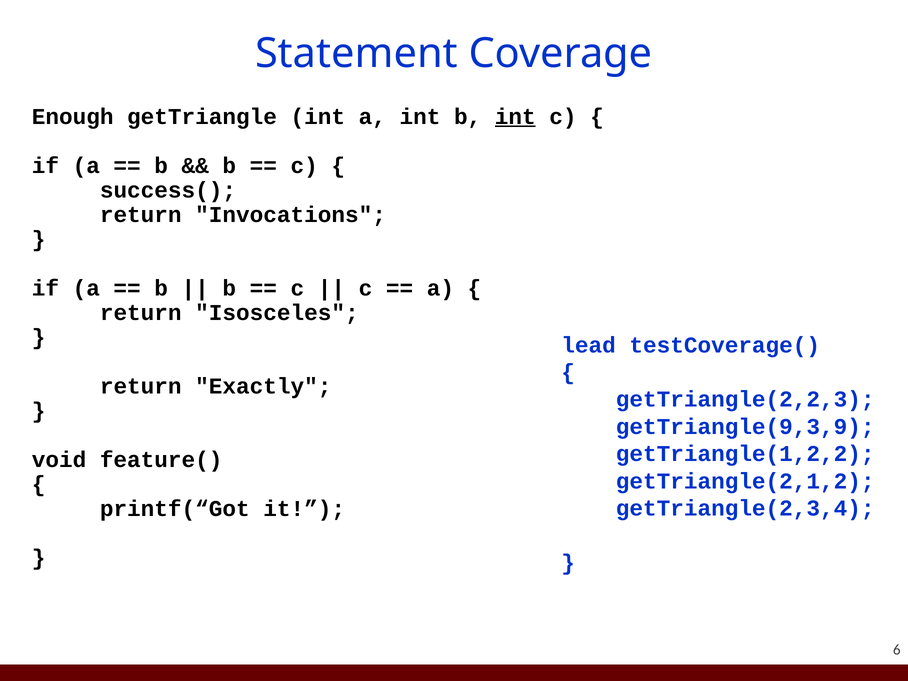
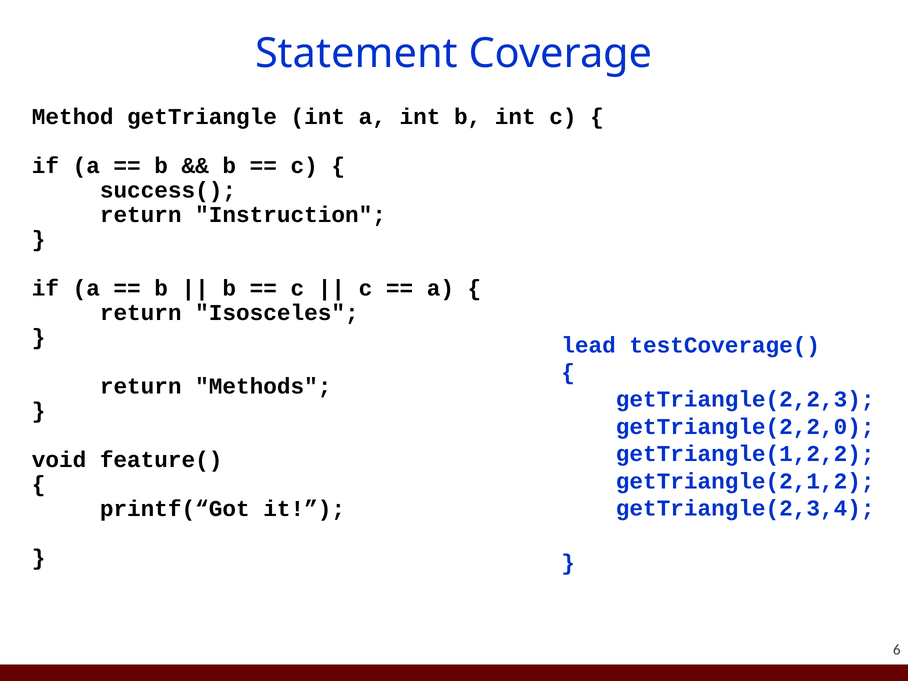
Enough: Enough -> Method
int at (515, 117) underline: present -> none
Invocations: Invocations -> Instruction
Exactly: Exactly -> Methods
getTriangle(9,3,9: getTriangle(9,3,9 -> getTriangle(2,2,0
